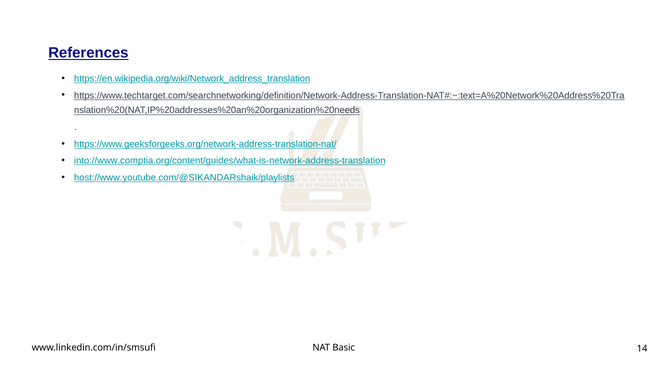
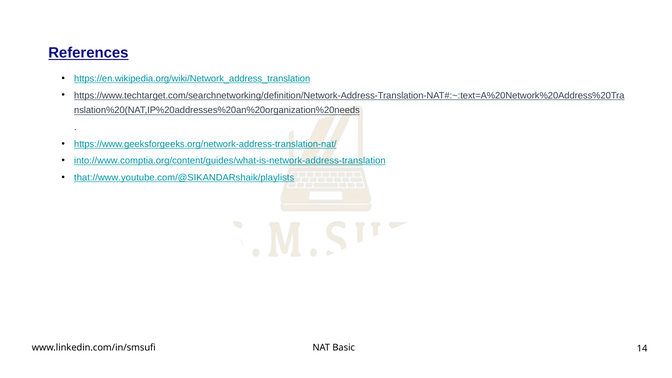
host://www.youtube.com/@SIKANDARshaik/playlists: host://www.youtube.com/@SIKANDARshaik/playlists -> that://www.youtube.com/@SIKANDARshaik/playlists
